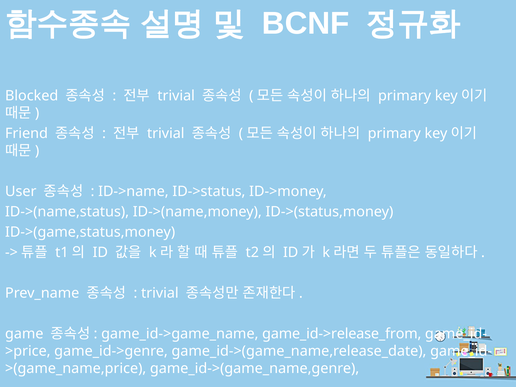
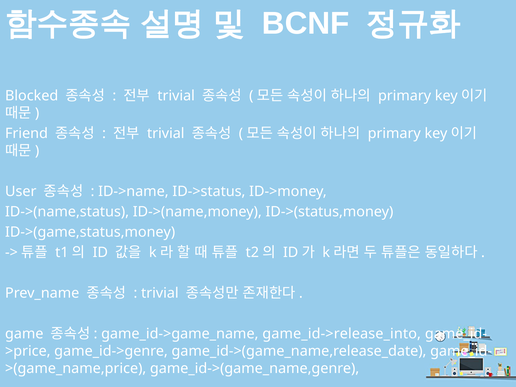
game_id->release_from: game_id->release_from -> game_id->release_into
